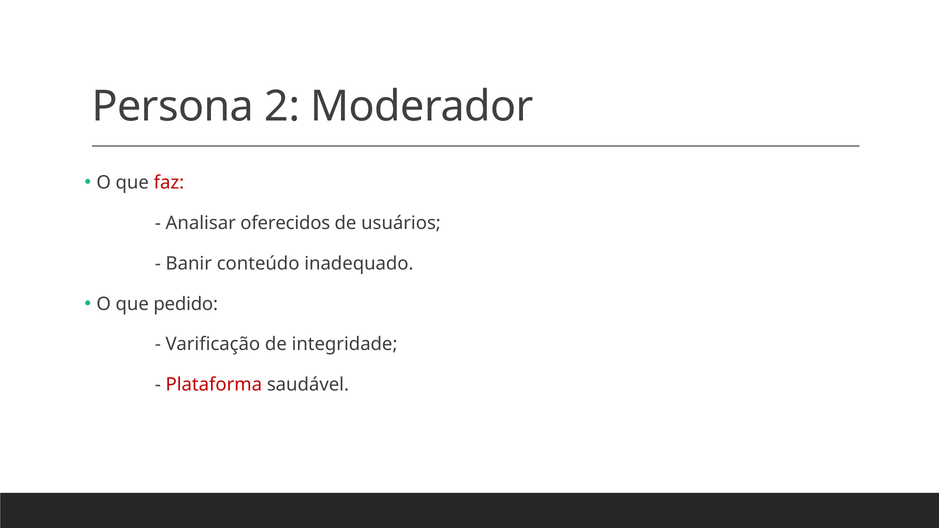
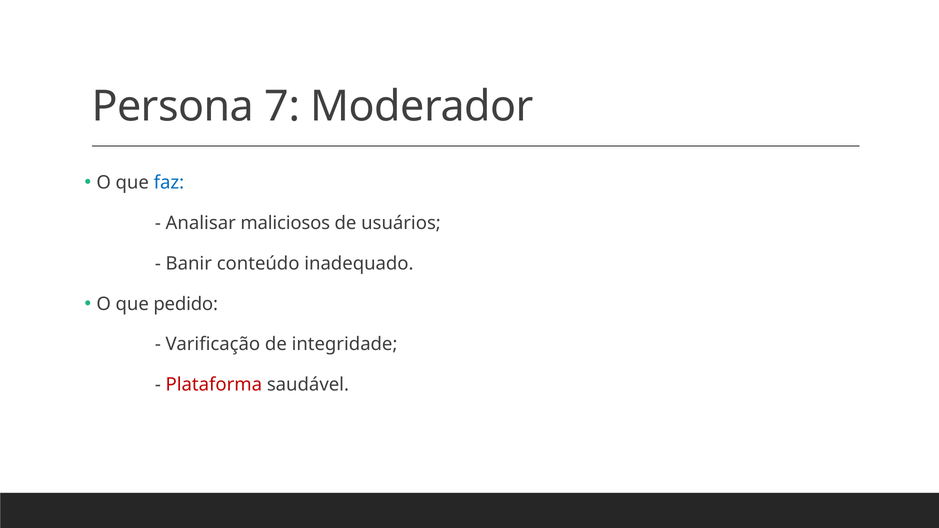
2: 2 -> 7
faz colour: red -> blue
oferecidos: oferecidos -> maliciosos
